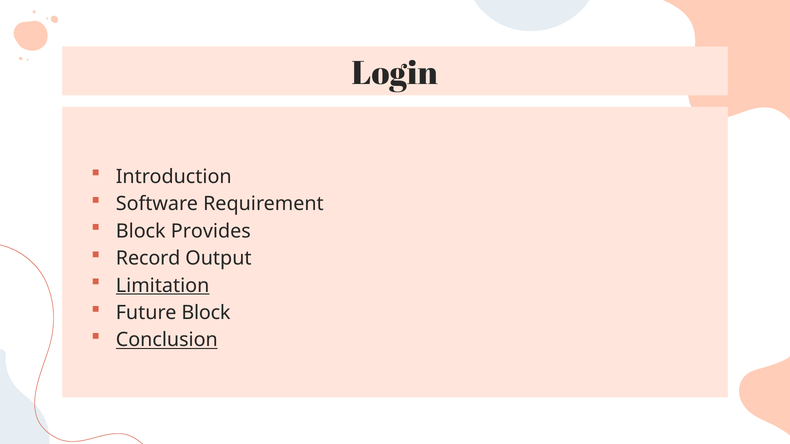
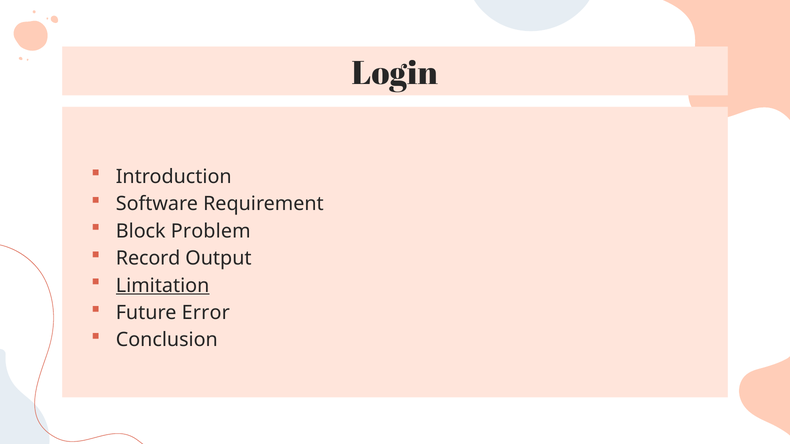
Provides: Provides -> Problem
Future Block: Block -> Error
Conclusion underline: present -> none
